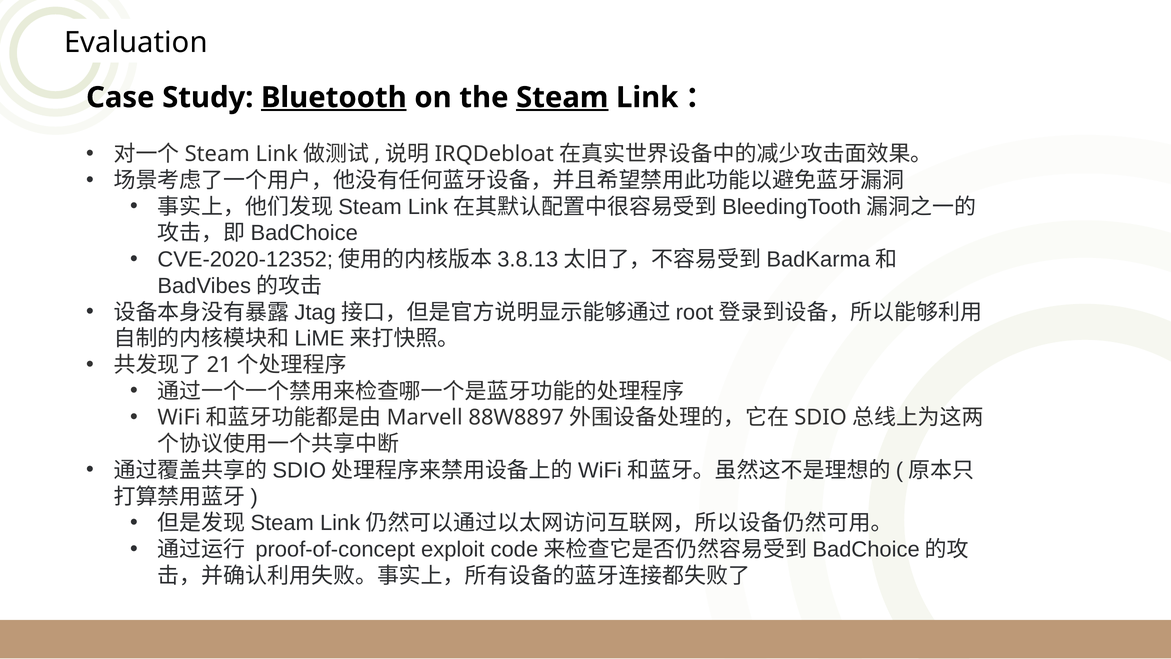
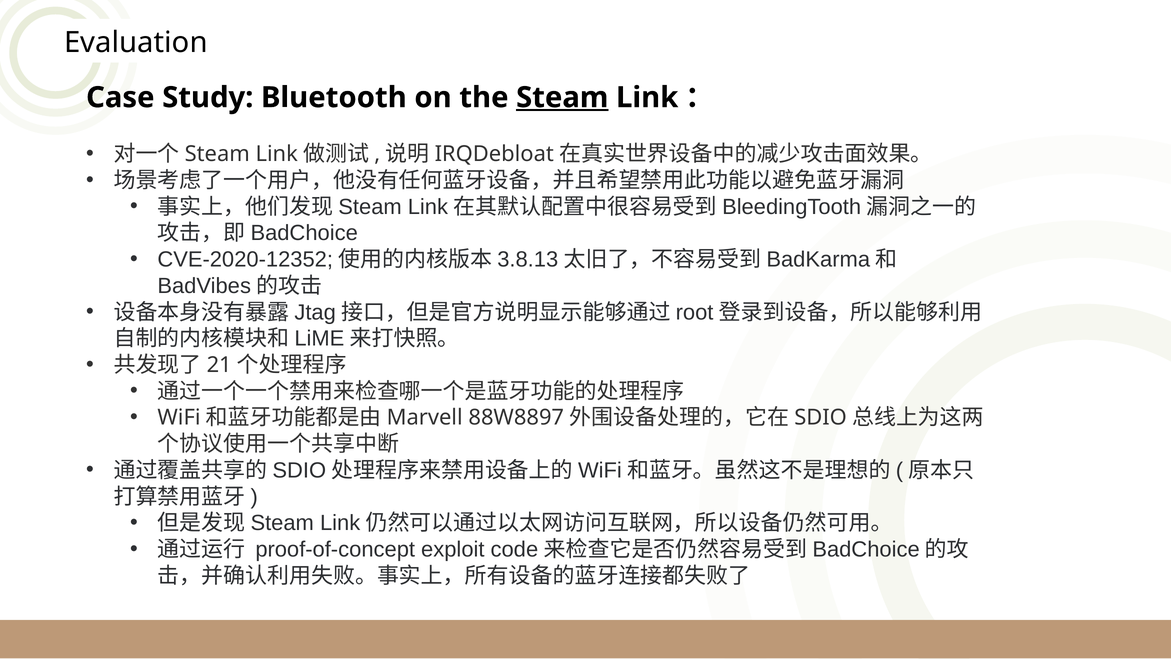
Bluetooth underline: present -> none
